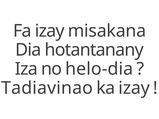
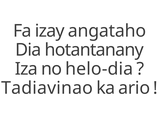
misakana: misakana -> angataho
ka izay: izay -> ario
